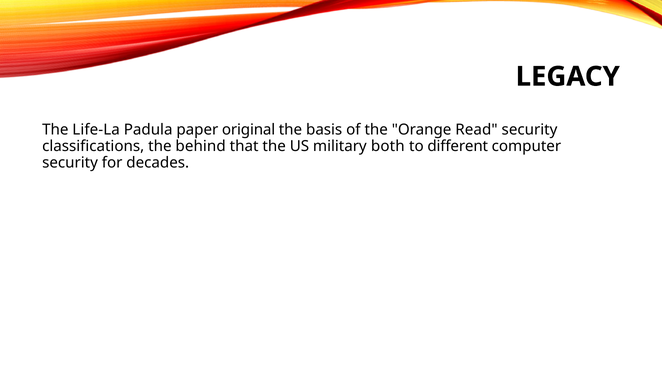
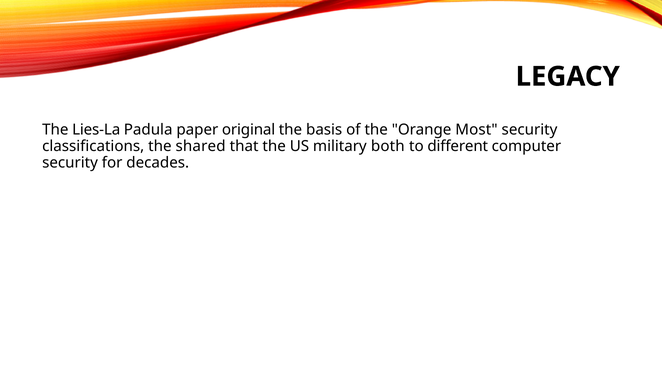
Life-La: Life-La -> Lies-La
Read: Read -> Most
behind: behind -> shared
